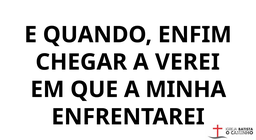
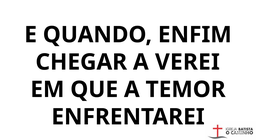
MINHA: MINHA -> TEMOR
